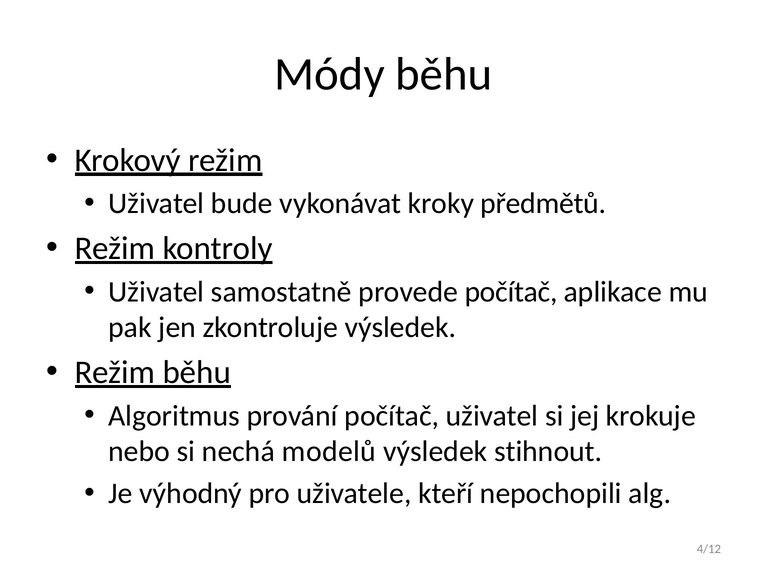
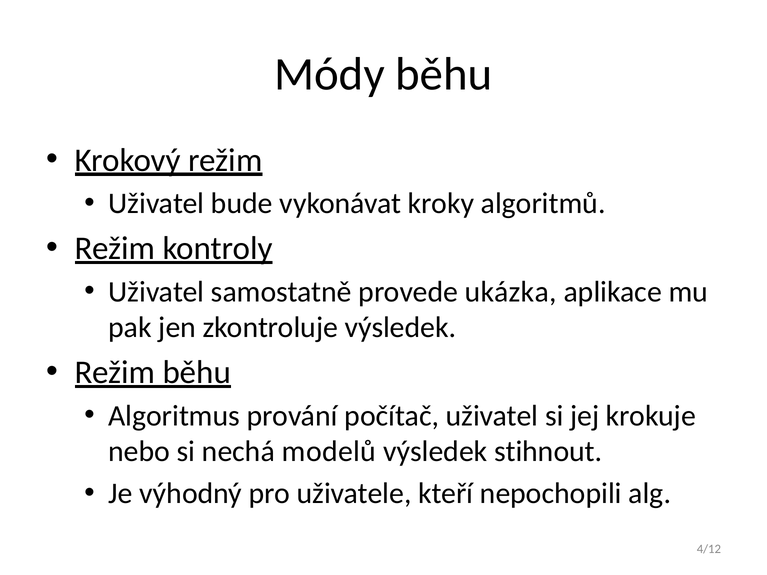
předmětů: předmětů -> algoritmů
provede počítač: počítač -> ukázka
